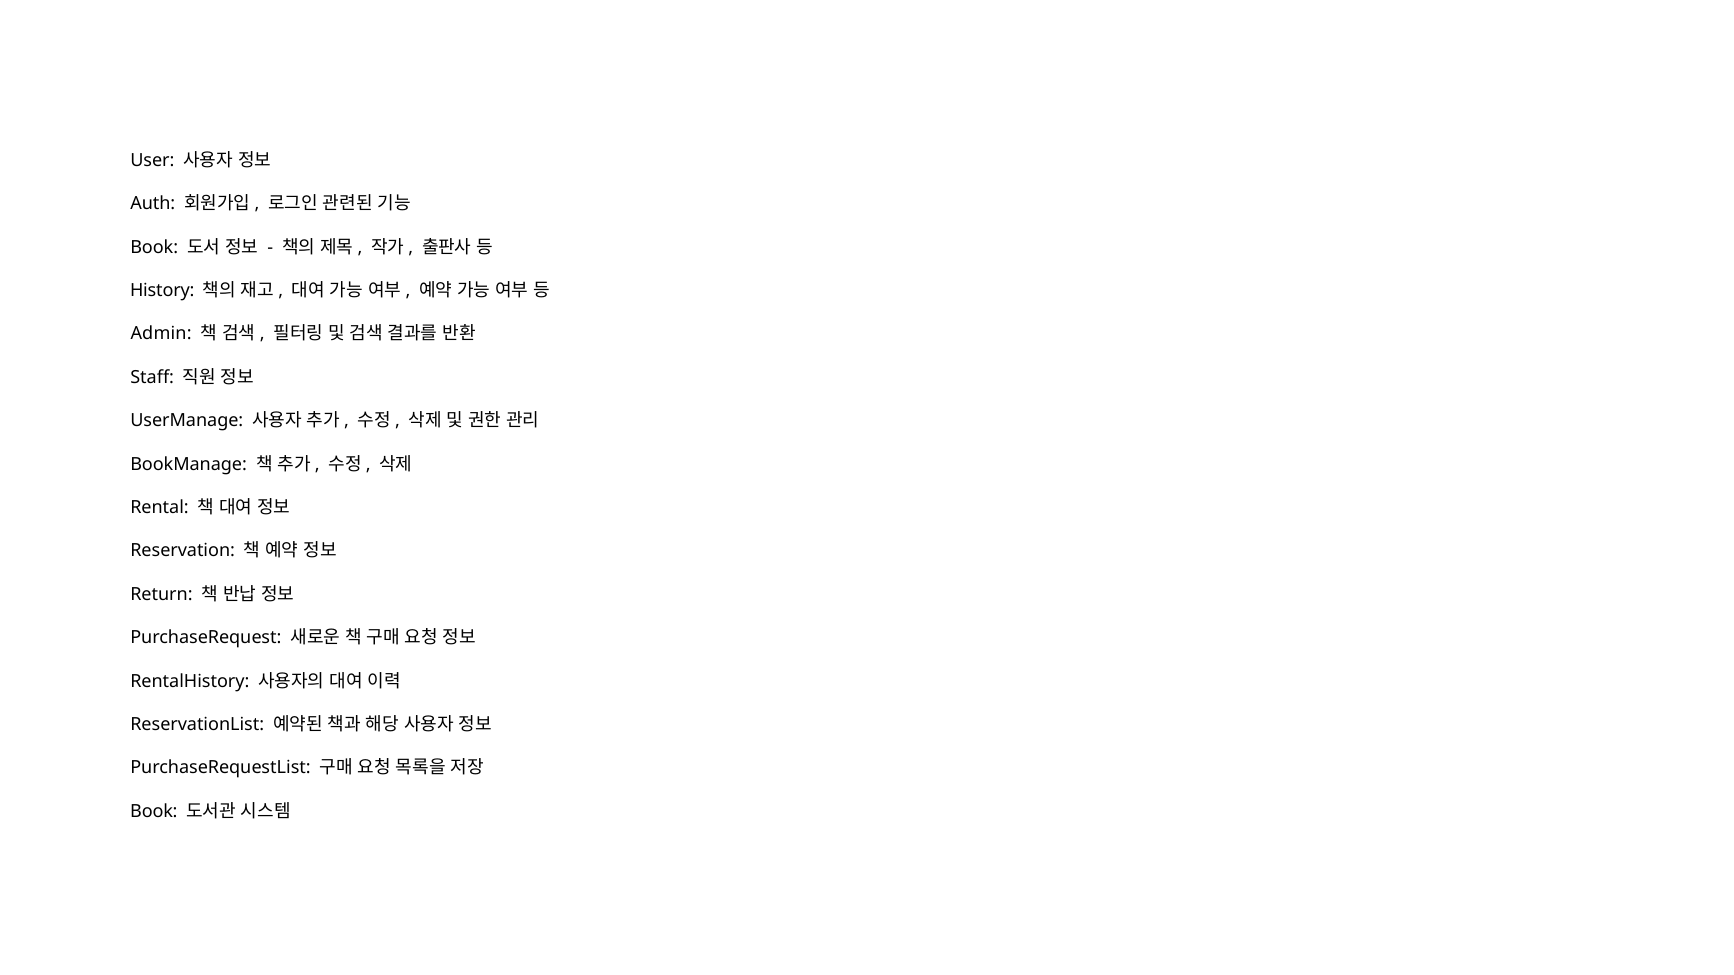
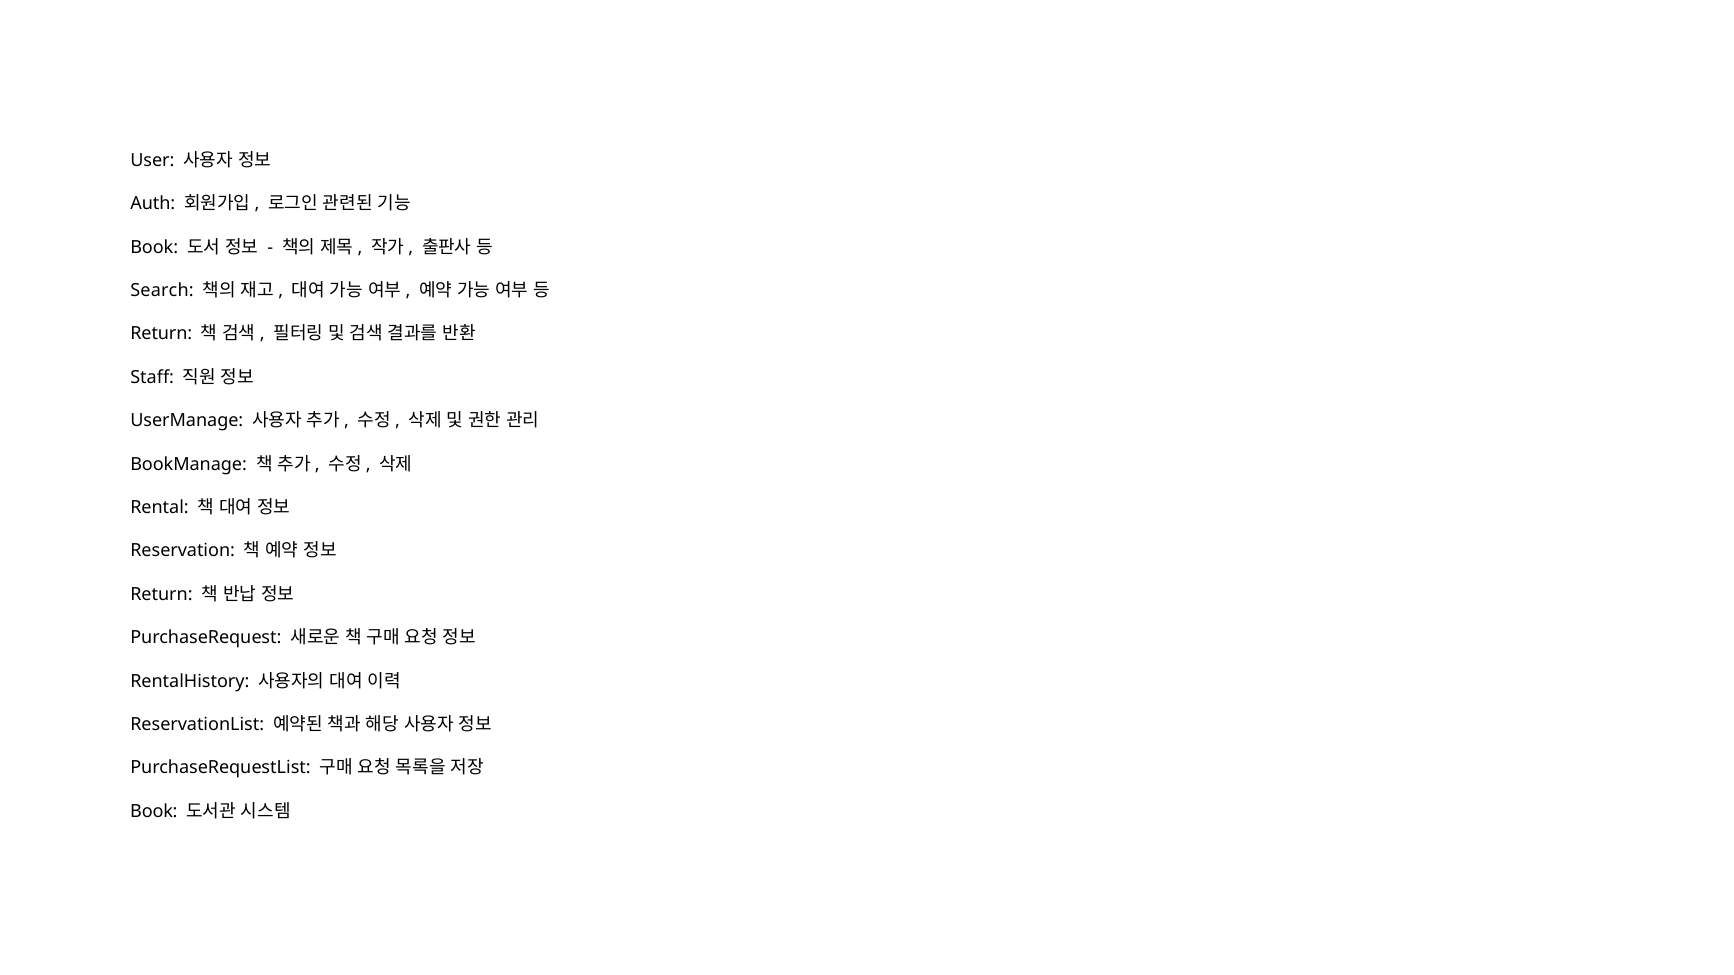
History: History -> Search
Admin at (161, 334): Admin -> Return
